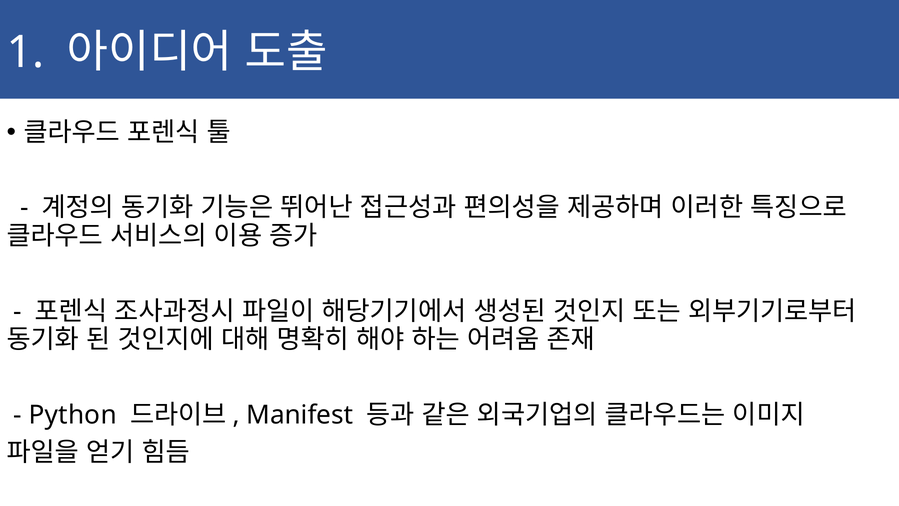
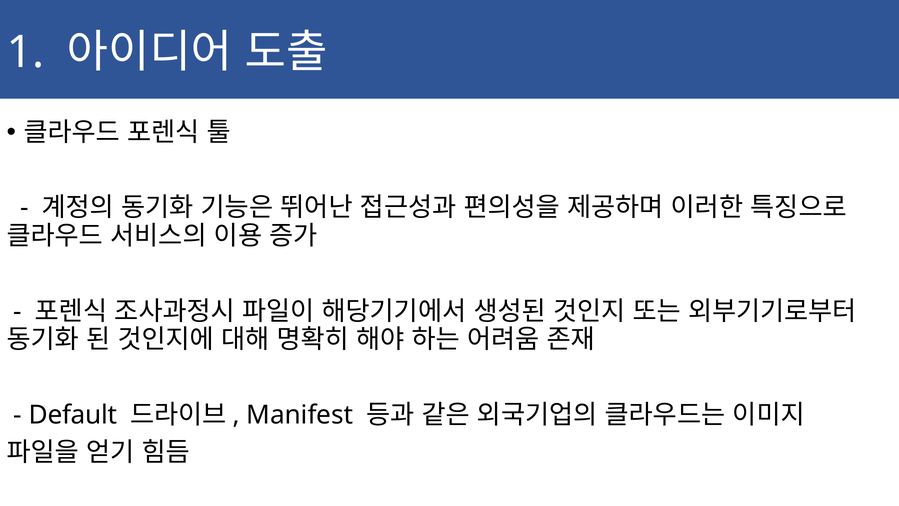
Python: Python -> Default
